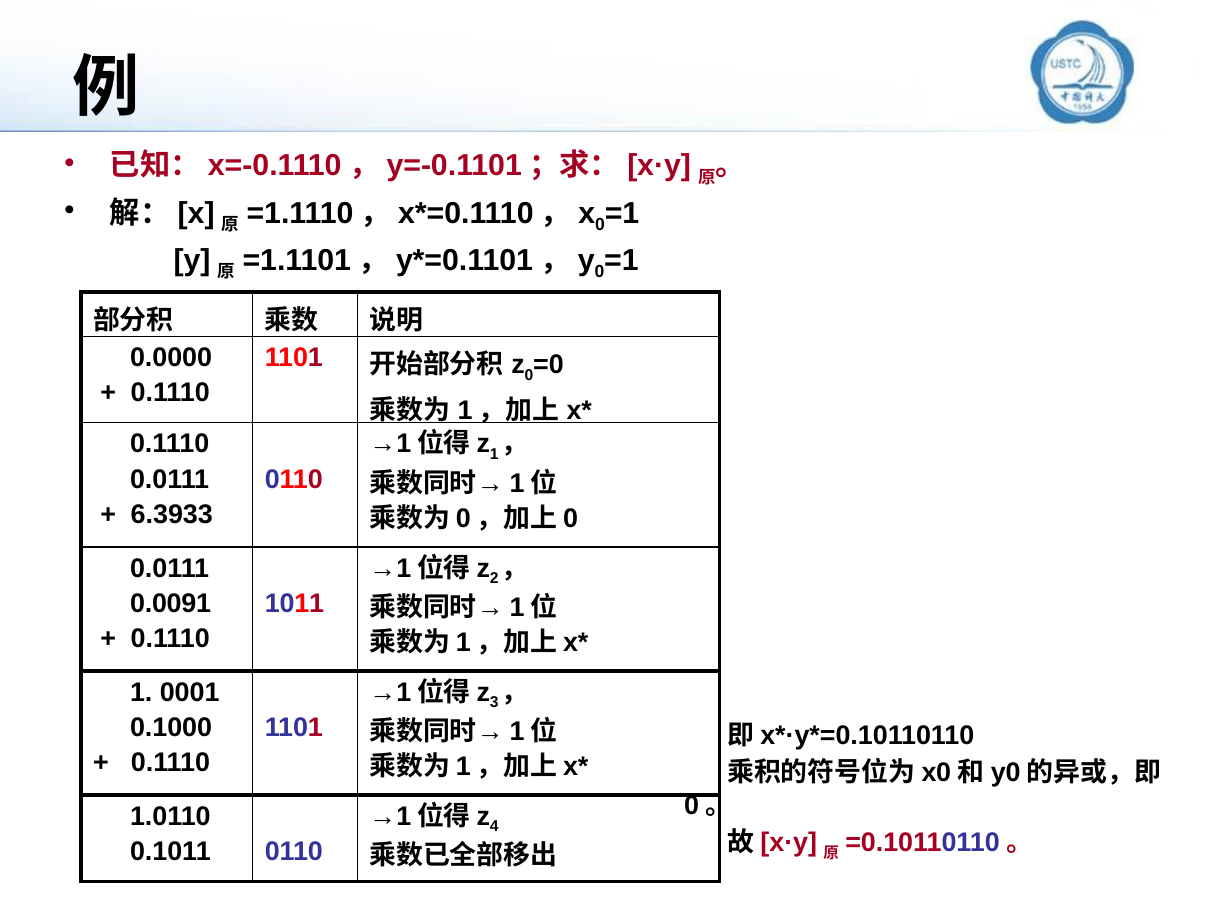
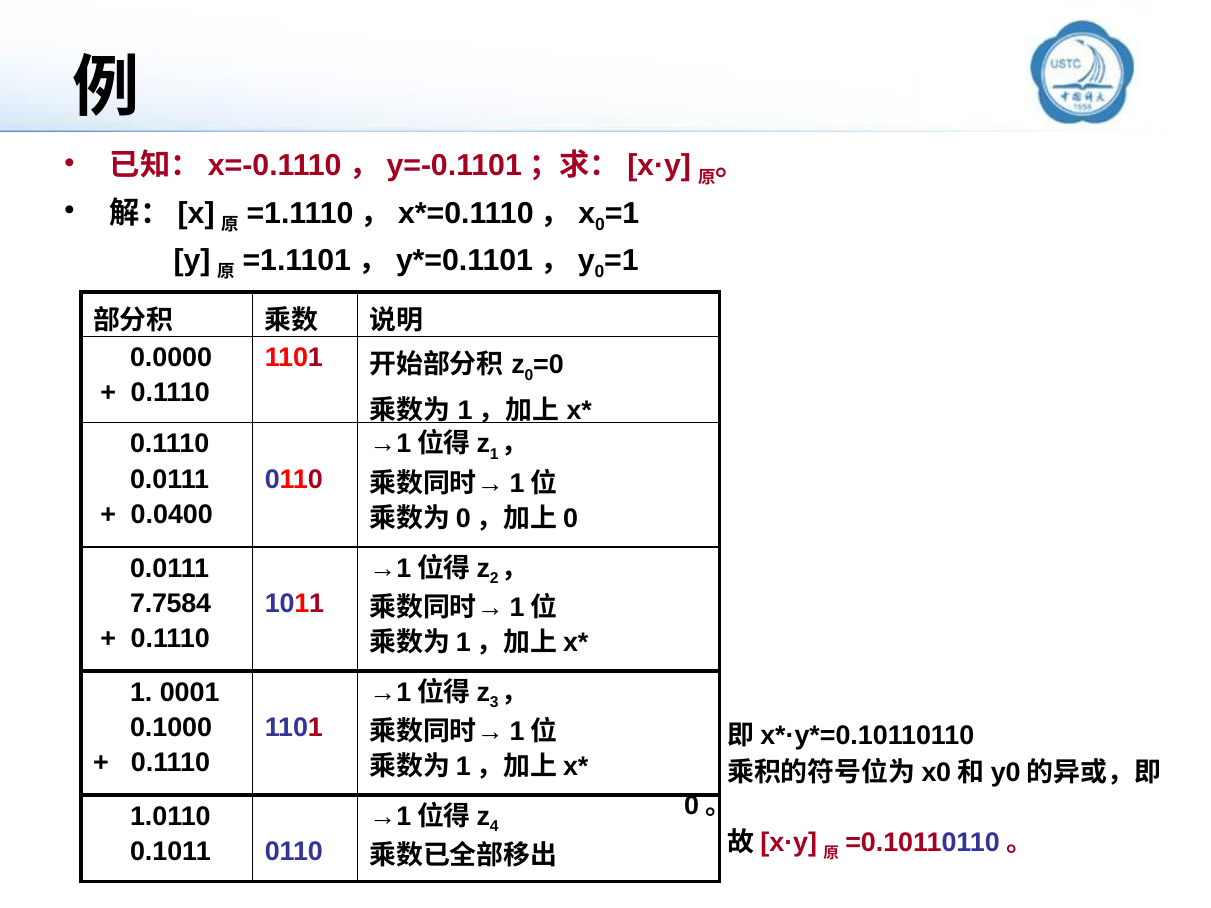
6.3933: 6.3933 -> 0.0400
0.0091: 0.0091 -> 7.7584
